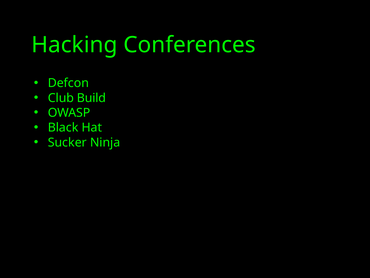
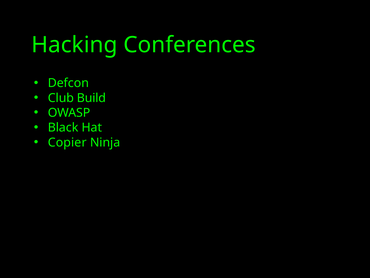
Sucker: Sucker -> Copier
